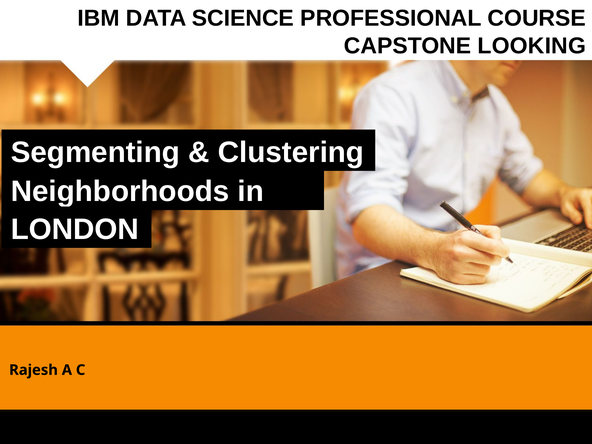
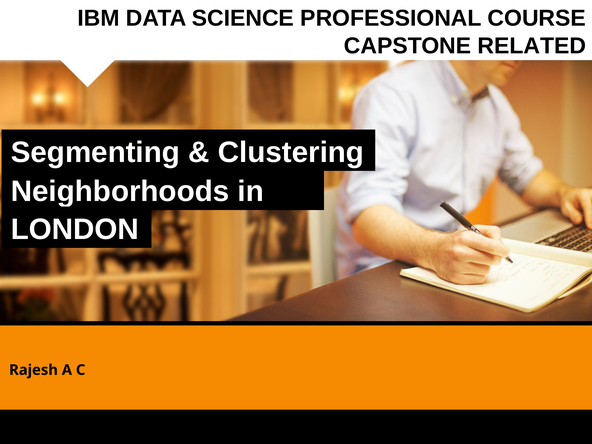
LOOKING: LOOKING -> RELATED
